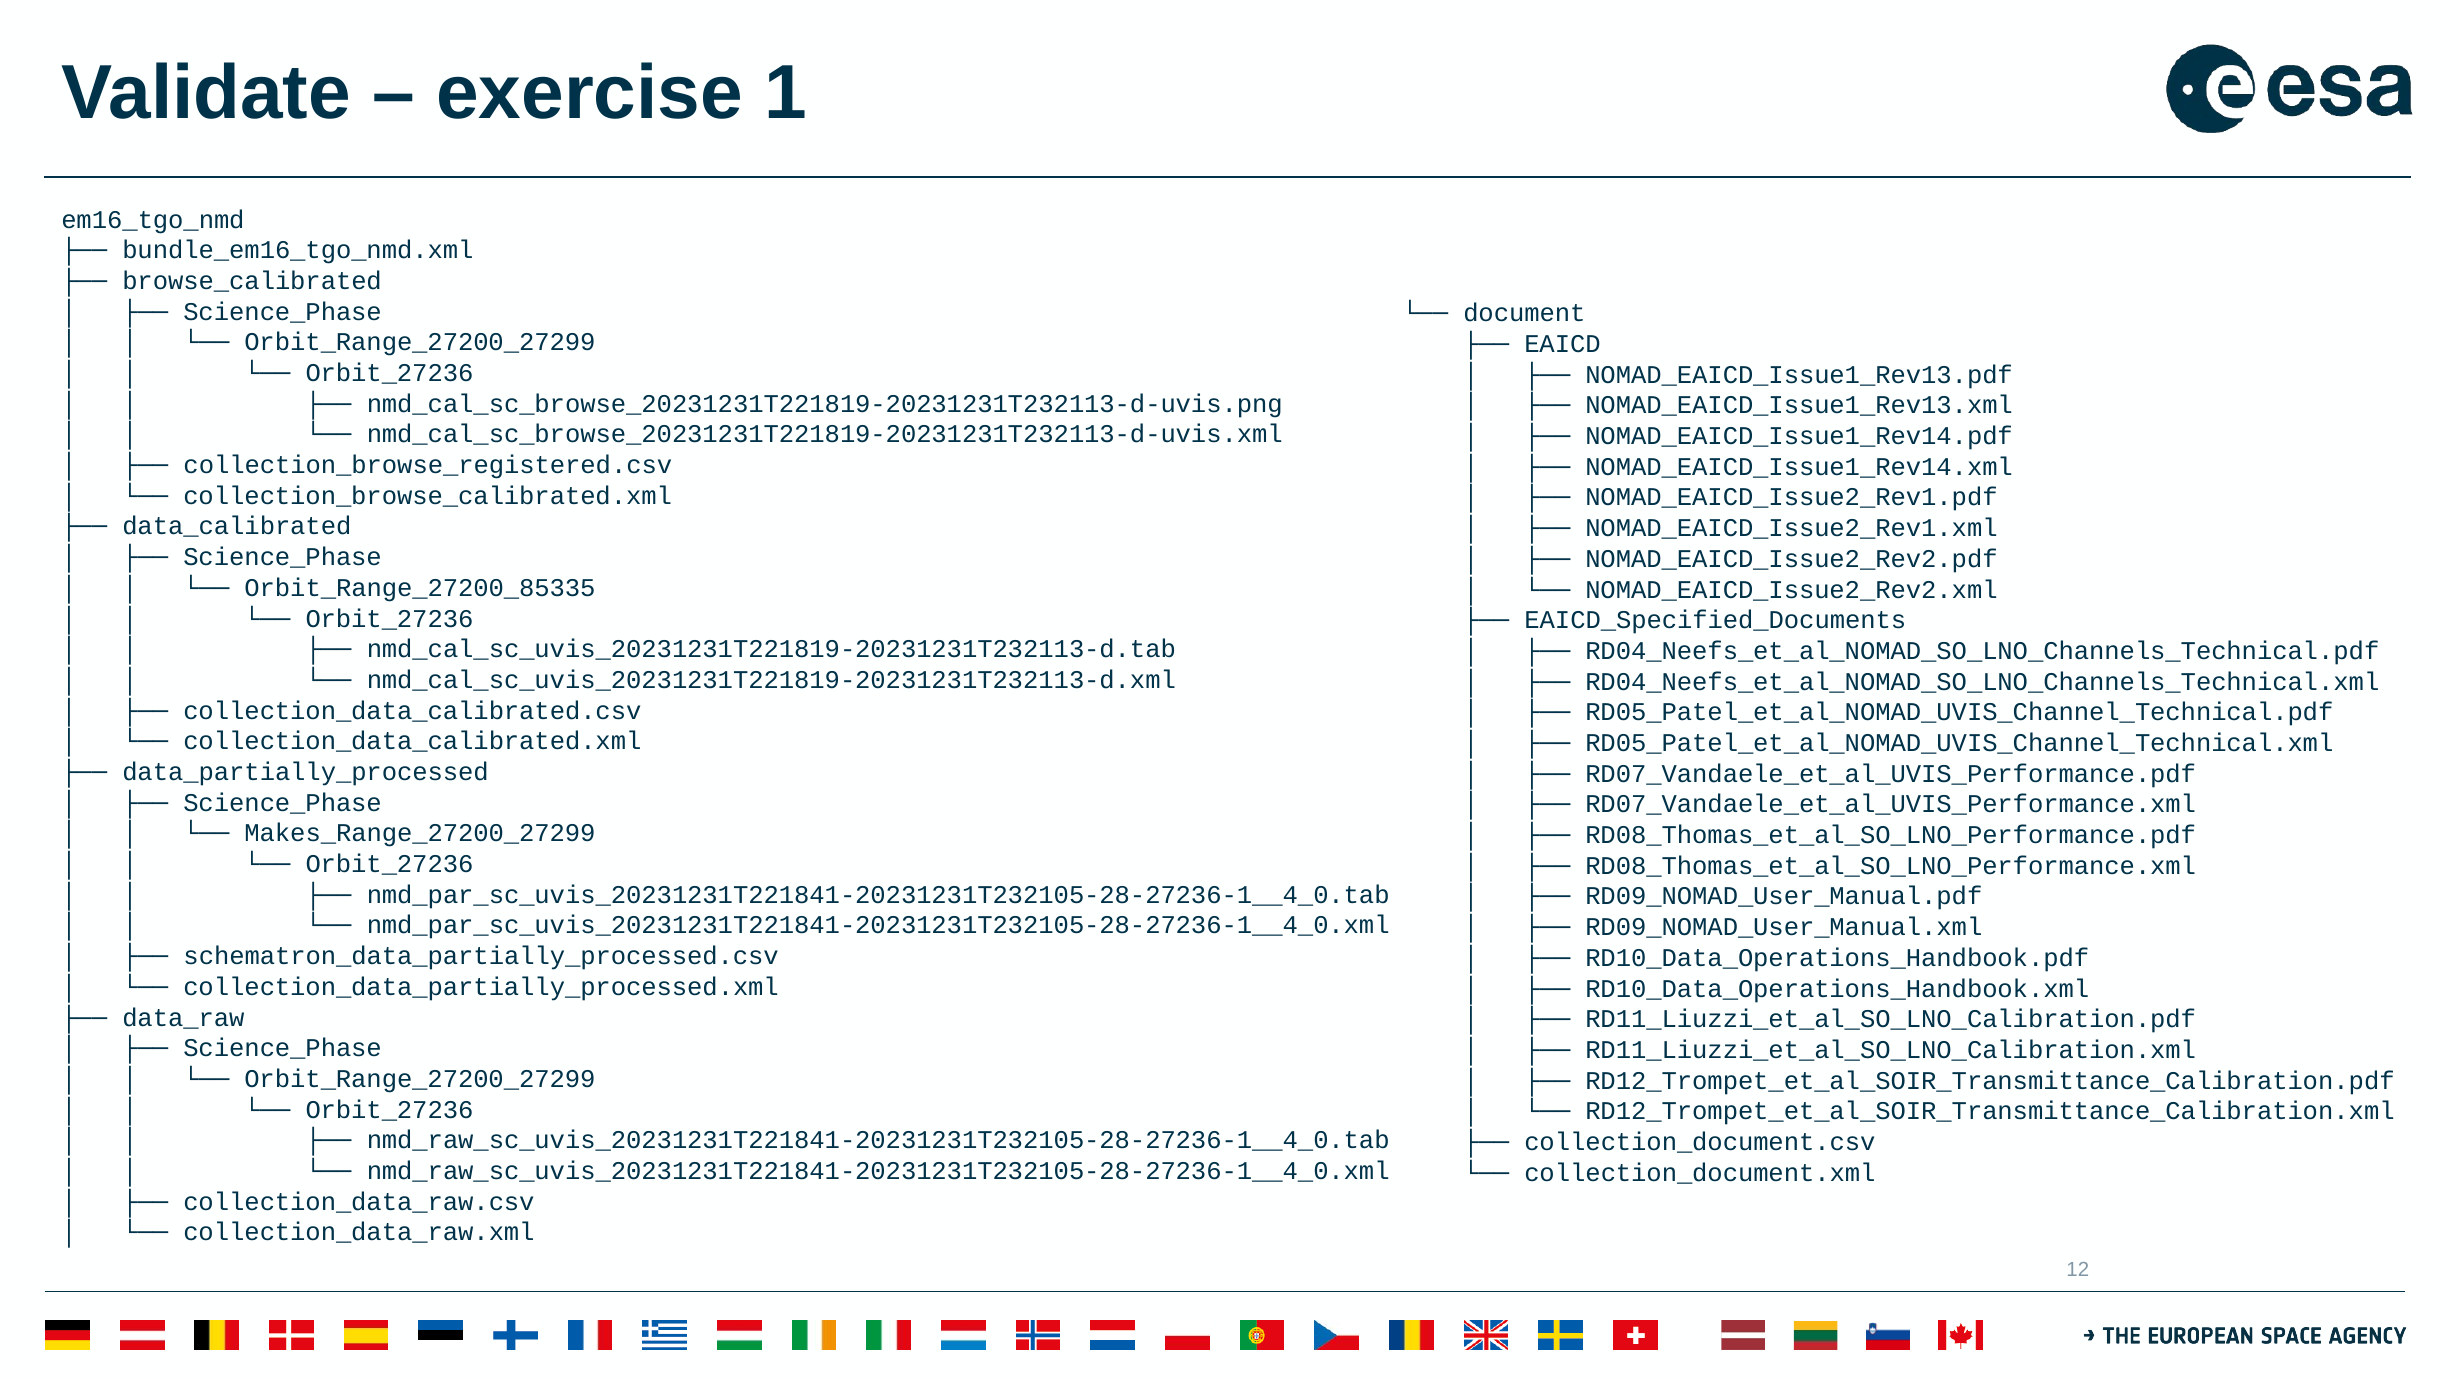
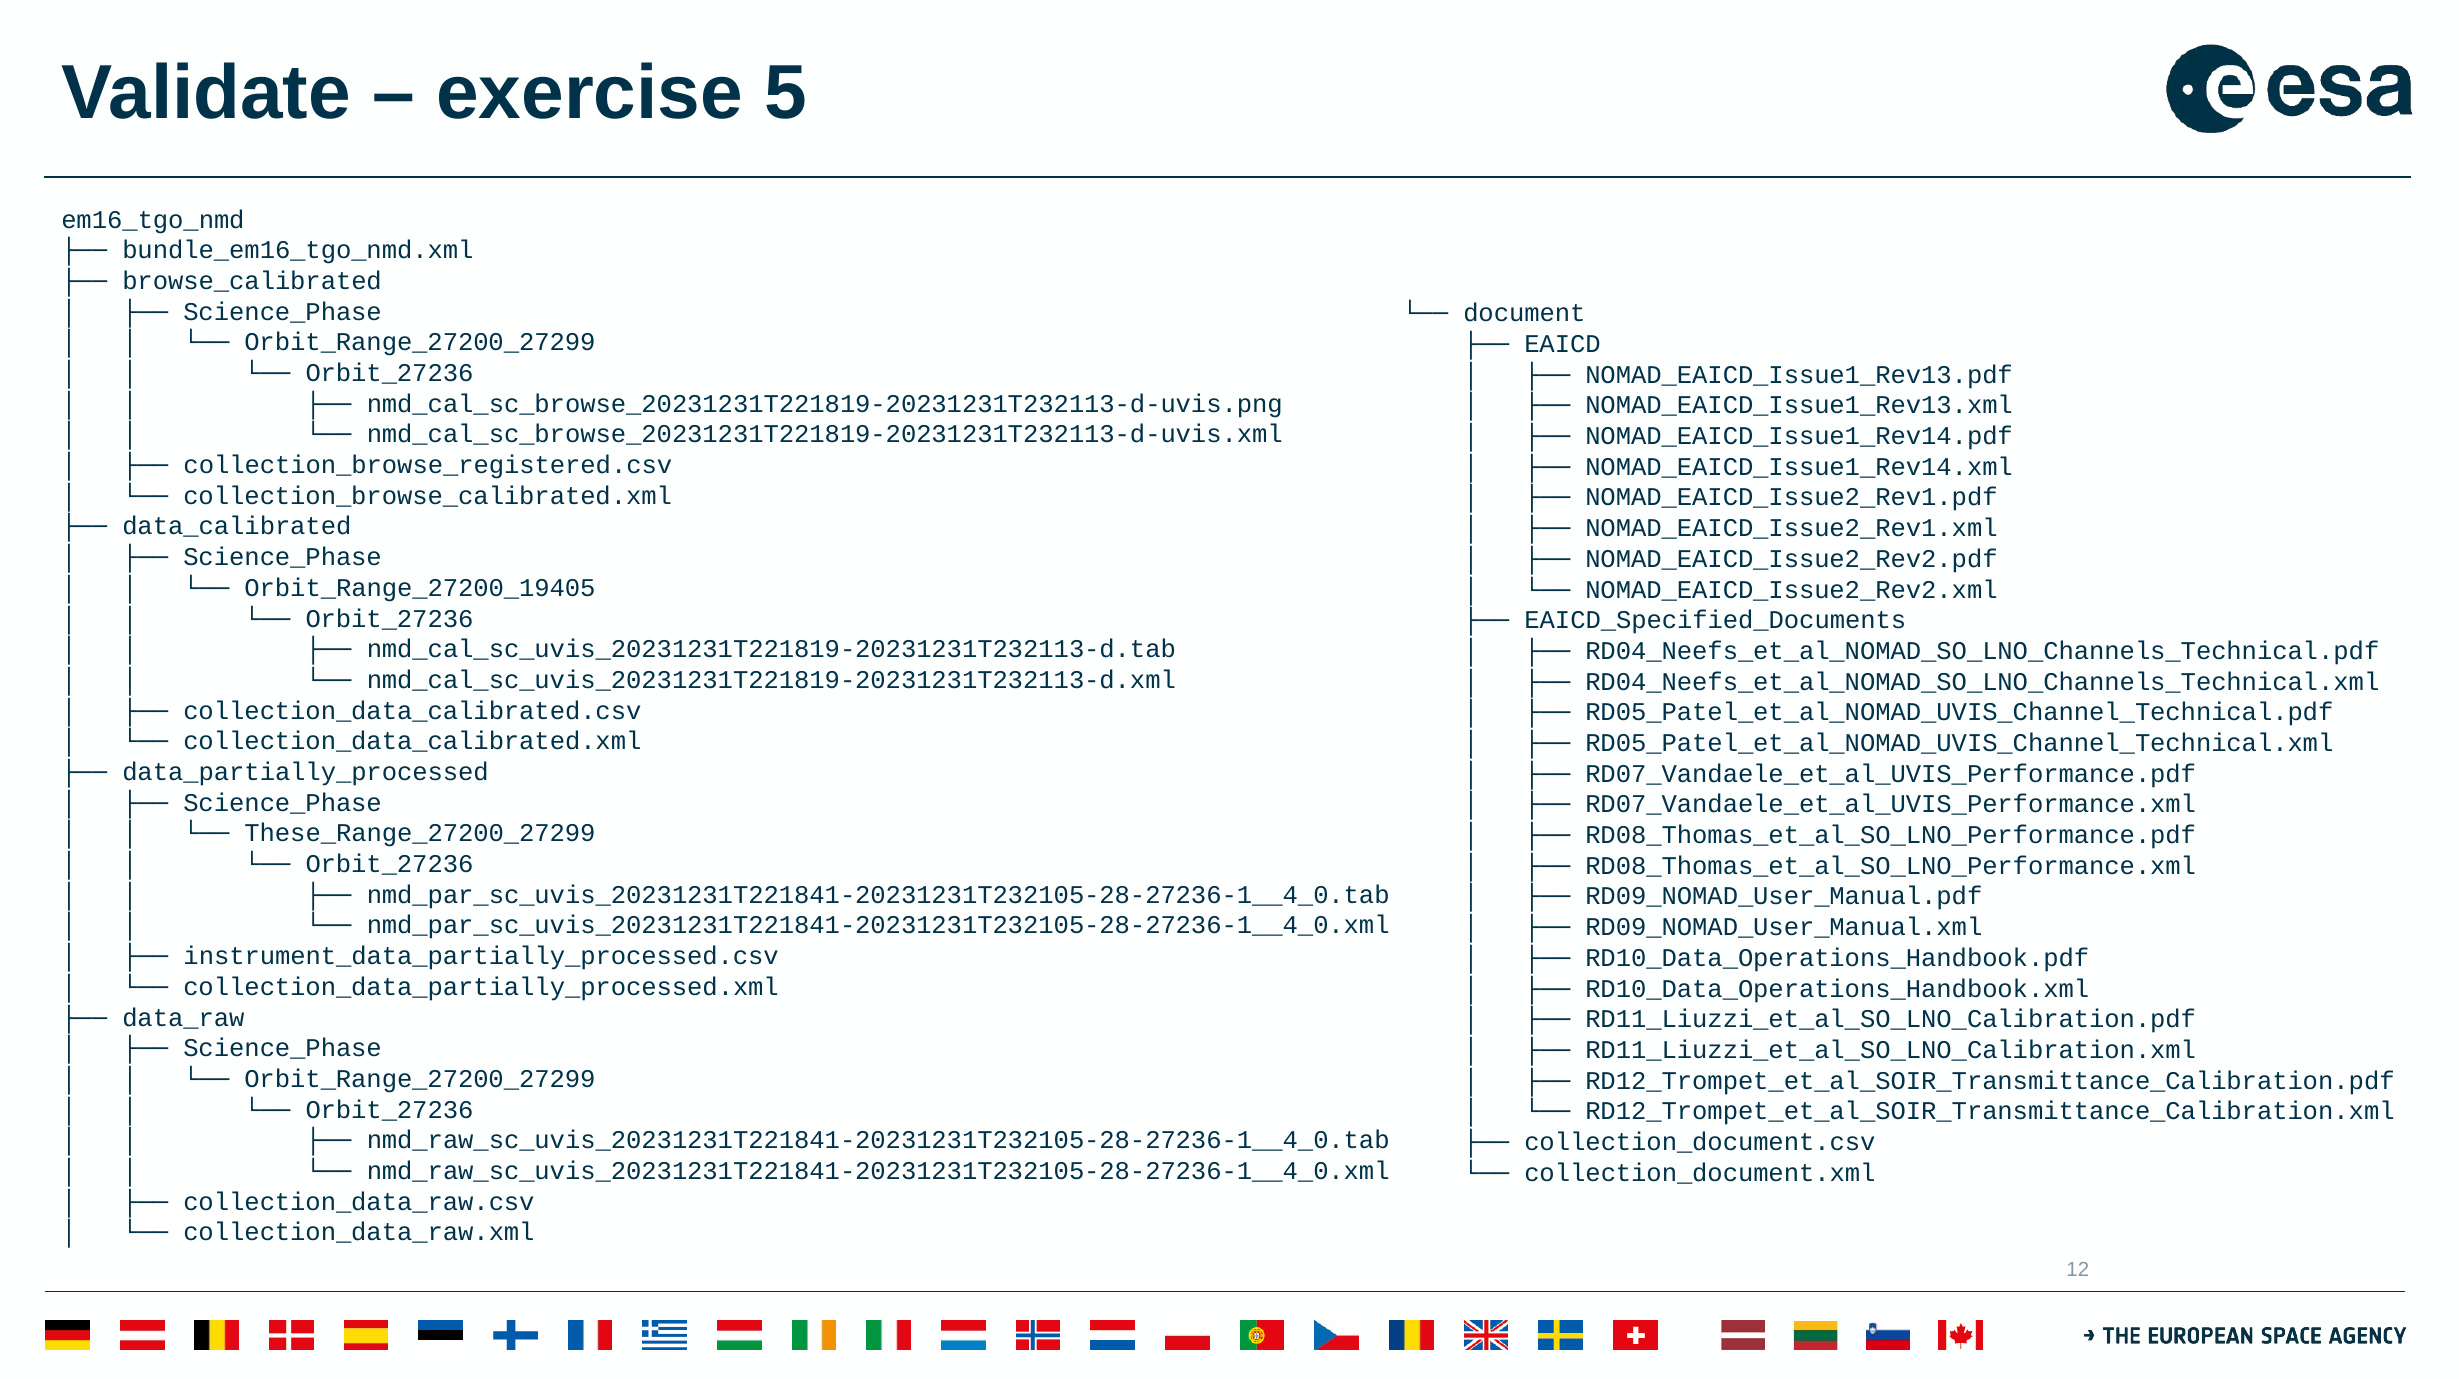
1: 1 -> 5
Orbit_Range_27200_85335: Orbit_Range_27200_85335 -> Orbit_Range_27200_19405
Makes_Range_27200_27299: Makes_Range_27200_27299 -> These_Range_27200_27299
schematron_data_partially_processed.csv: schematron_data_partially_processed.csv -> instrument_data_partially_processed.csv
